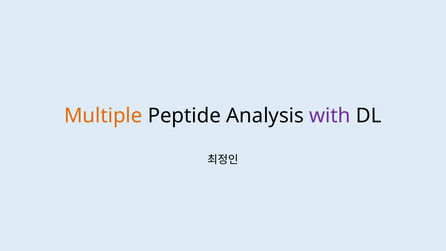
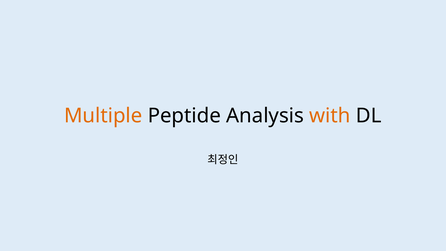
with colour: purple -> orange
